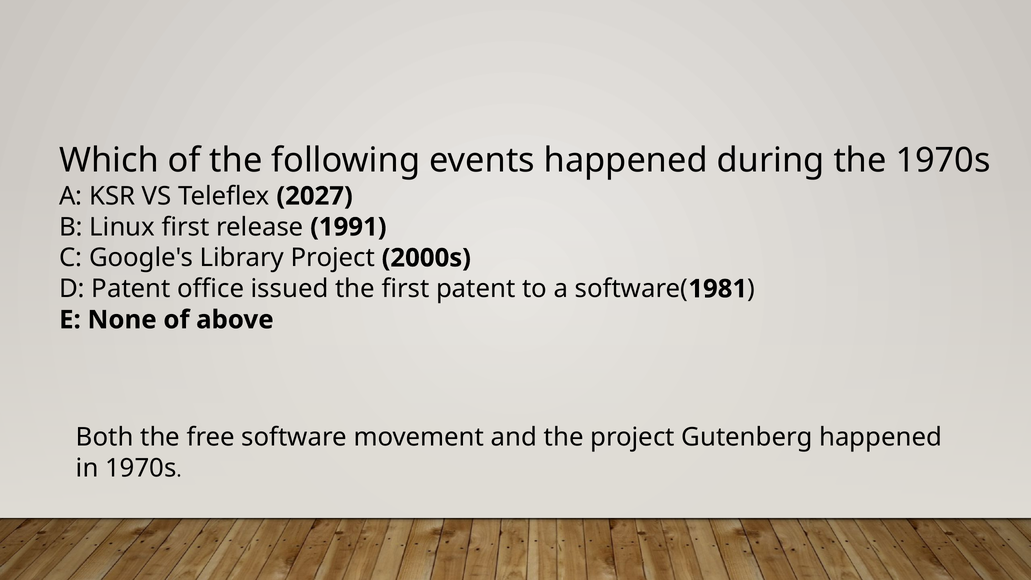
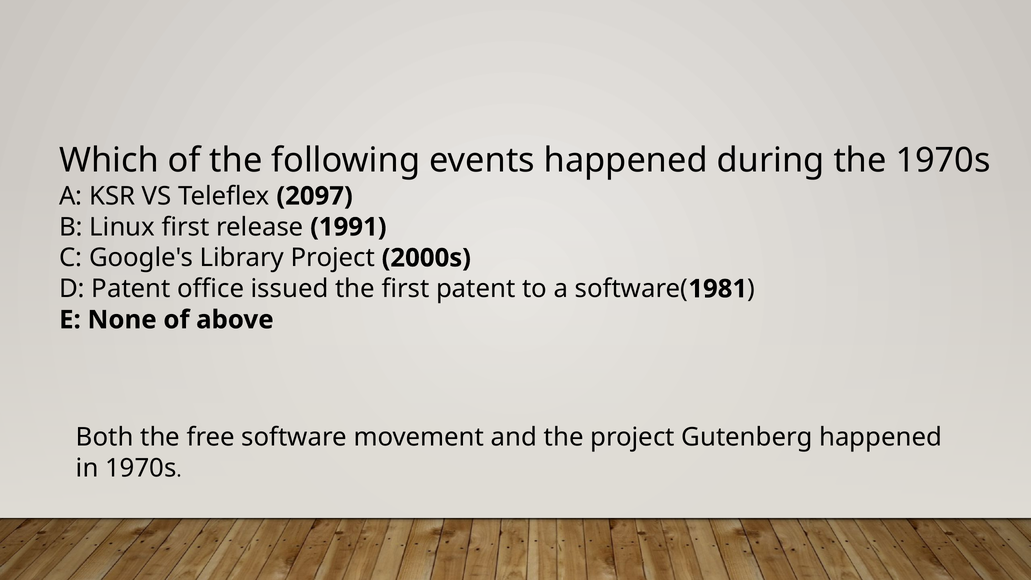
2027: 2027 -> 2097
